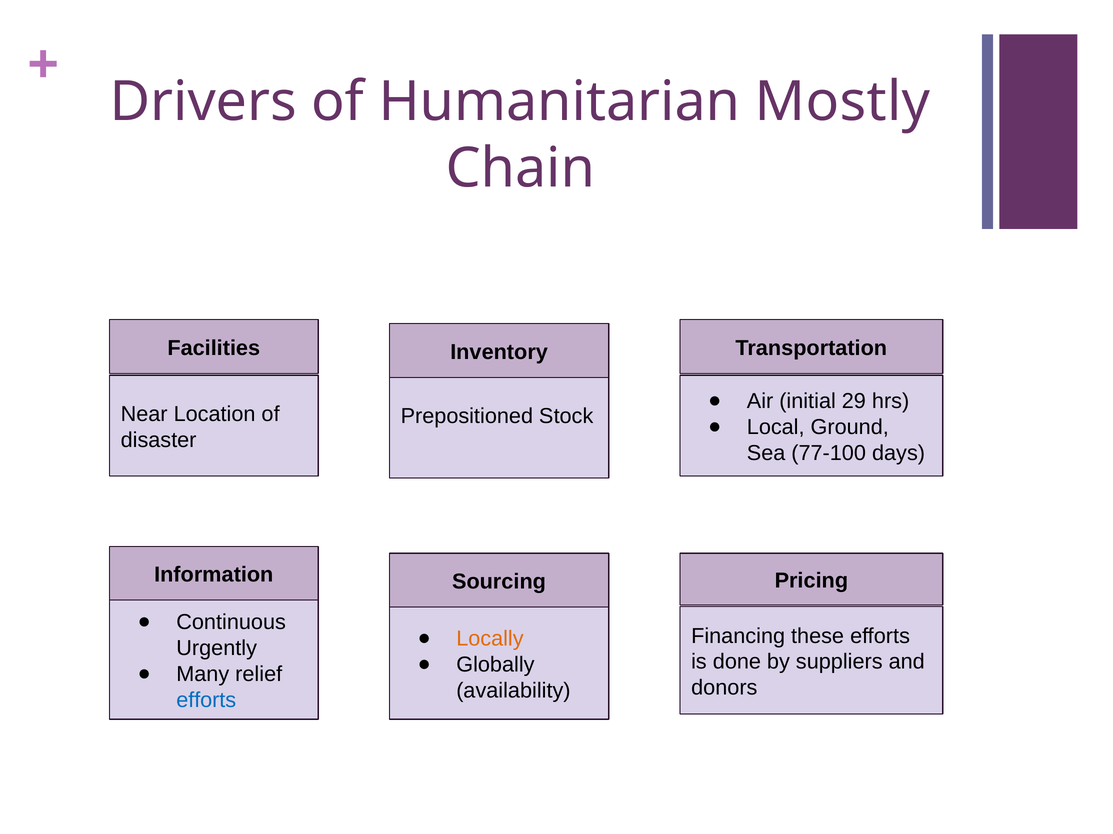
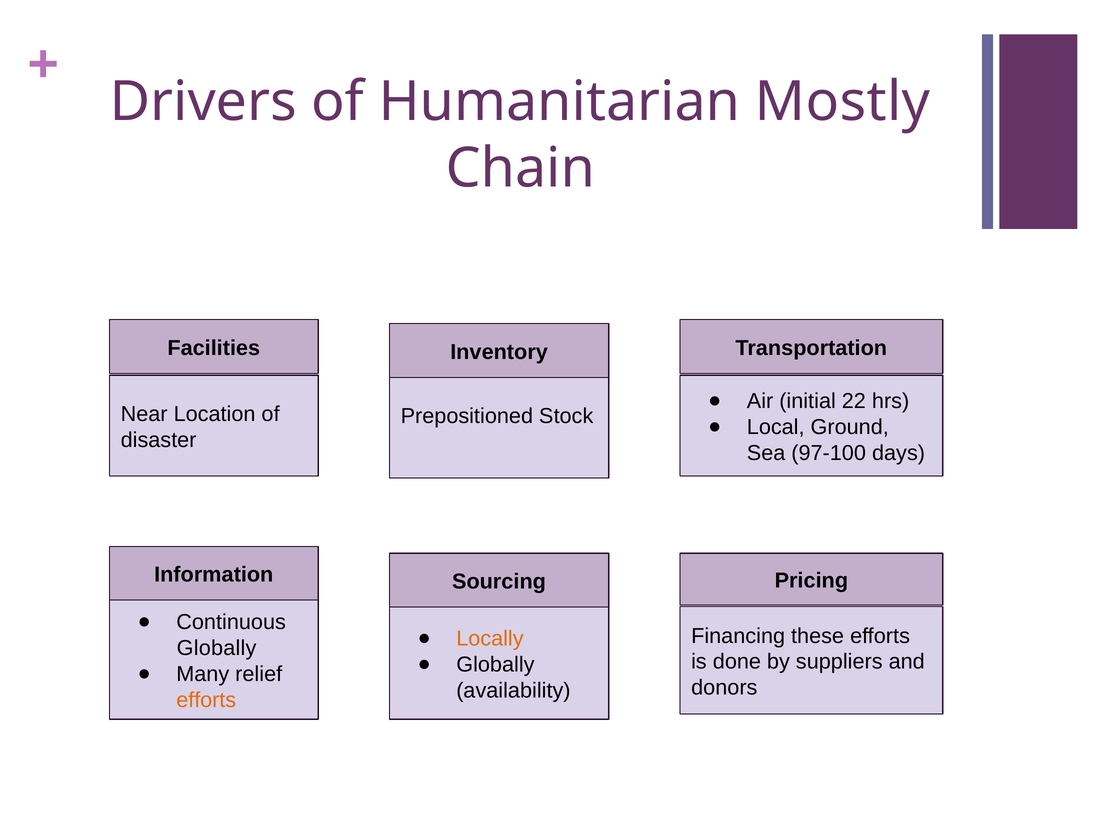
29: 29 -> 22
77-100: 77-100 -> 97-100
Urgently at (217, 649): Urgently -> Globally
efforts at (206, 701) colour: blue -> orange
